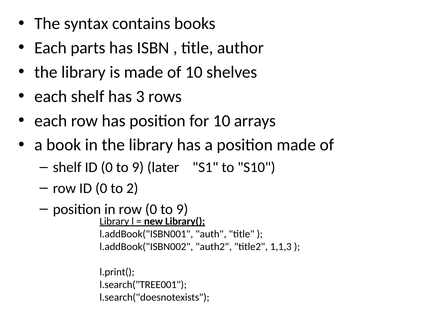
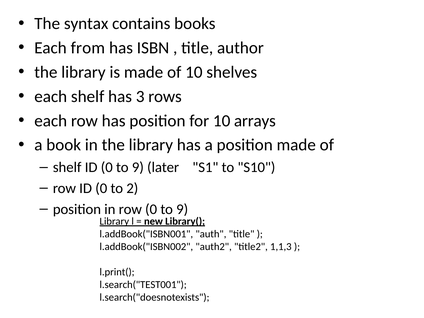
parts: parts -> from
l.search("TREE001: l.search("TREE001 -> l.search("TEST001
